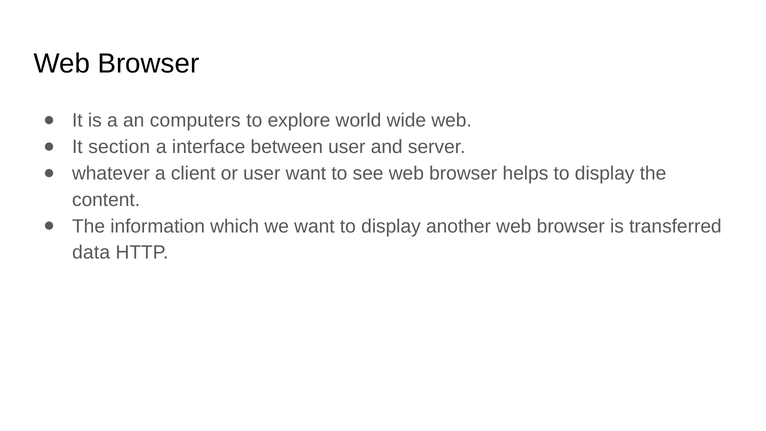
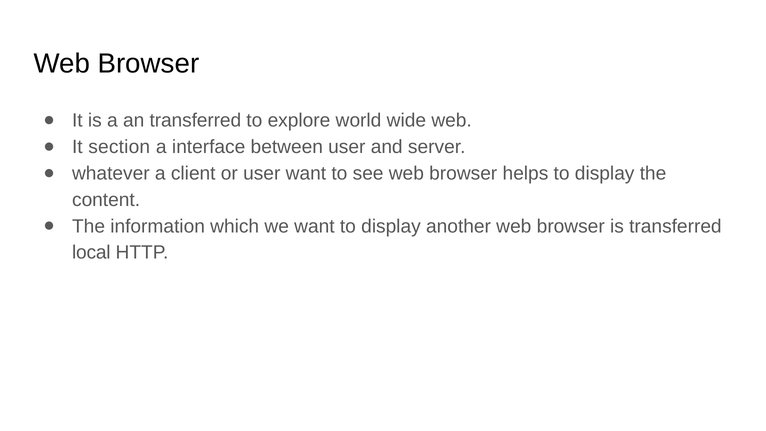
an computers: computers -> transferred
data: data -> local
